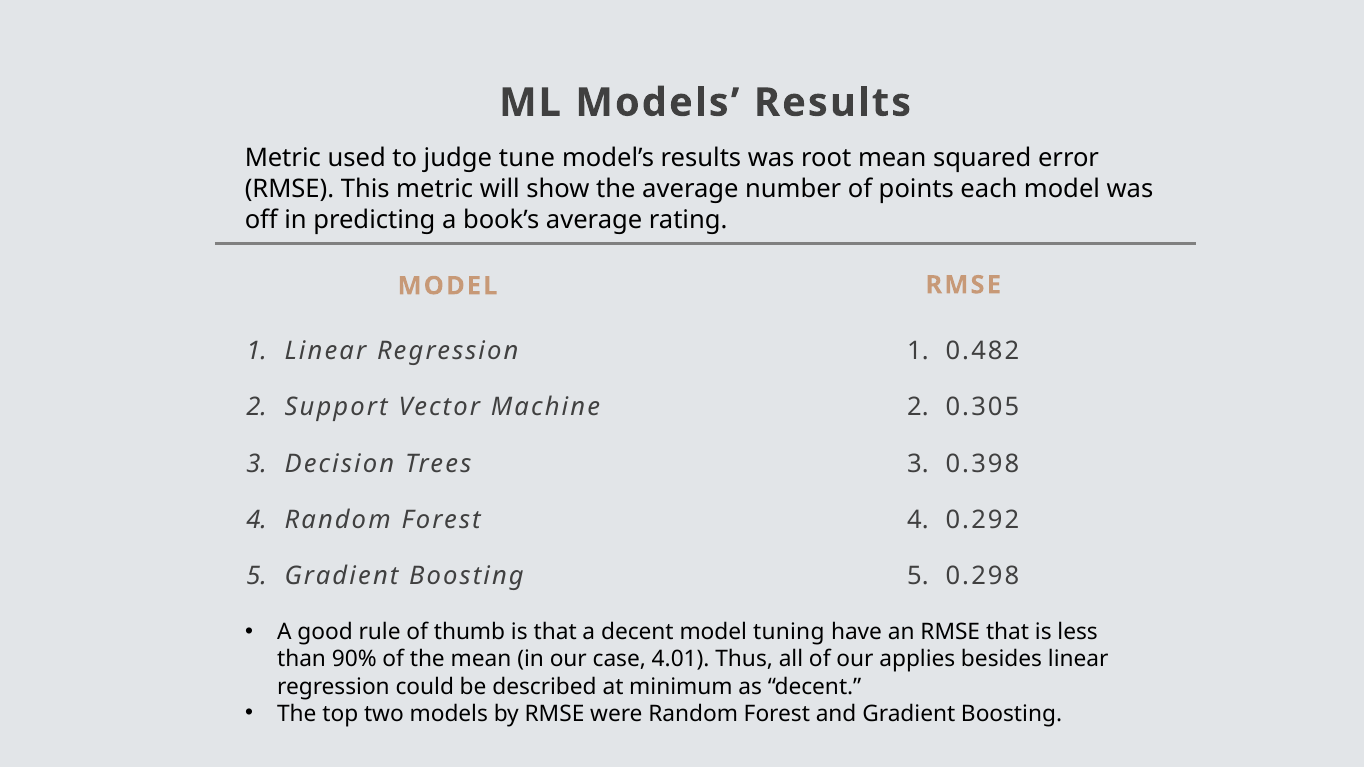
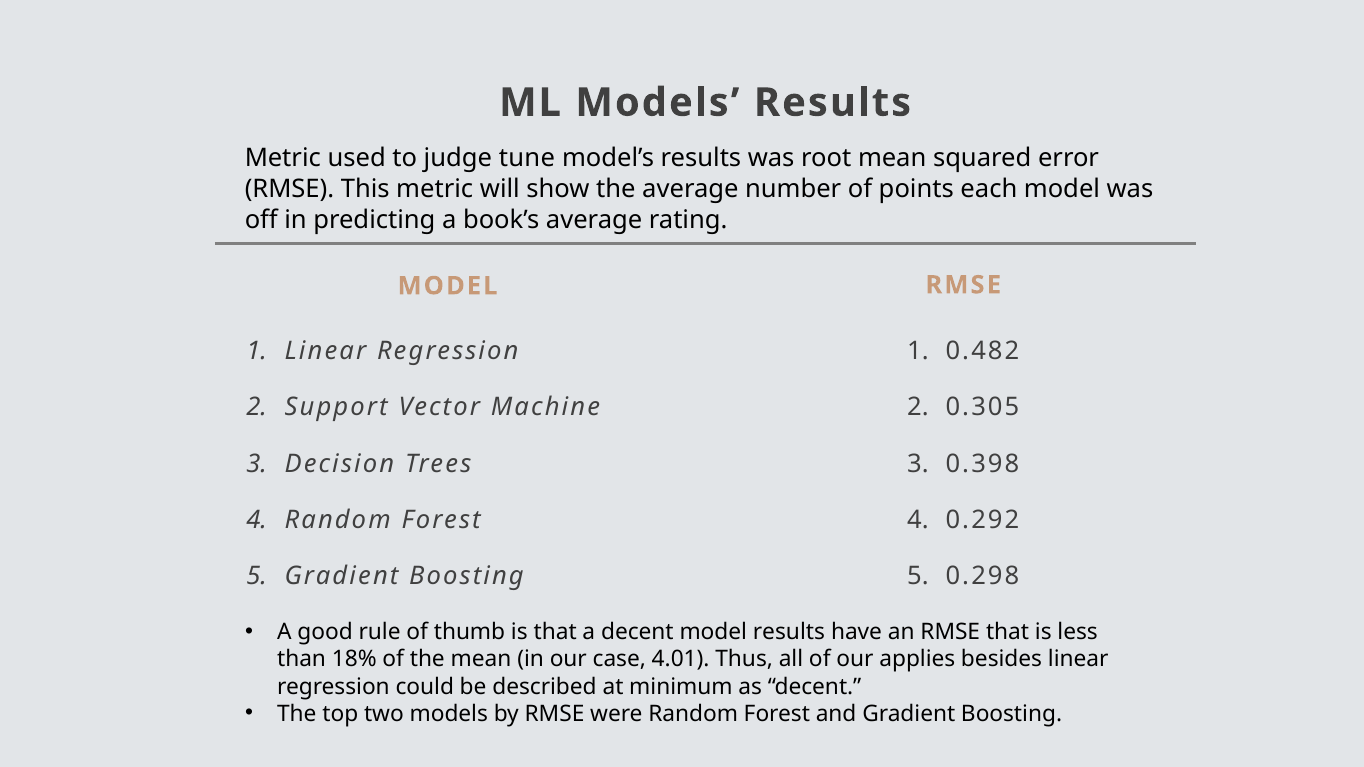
model tuning: tuning -> results
90%: 90% -> 18%
